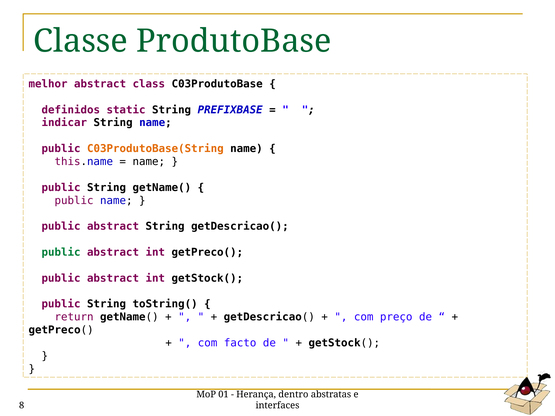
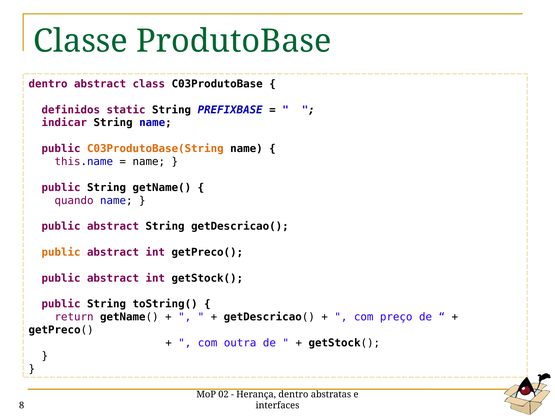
melhor at (48, 84): melhor -> dentro
public at (74, 201): public -> quando
public at (61, 252) colour: green -> orange
facto: facto -> outra
01: 01 -> 02
